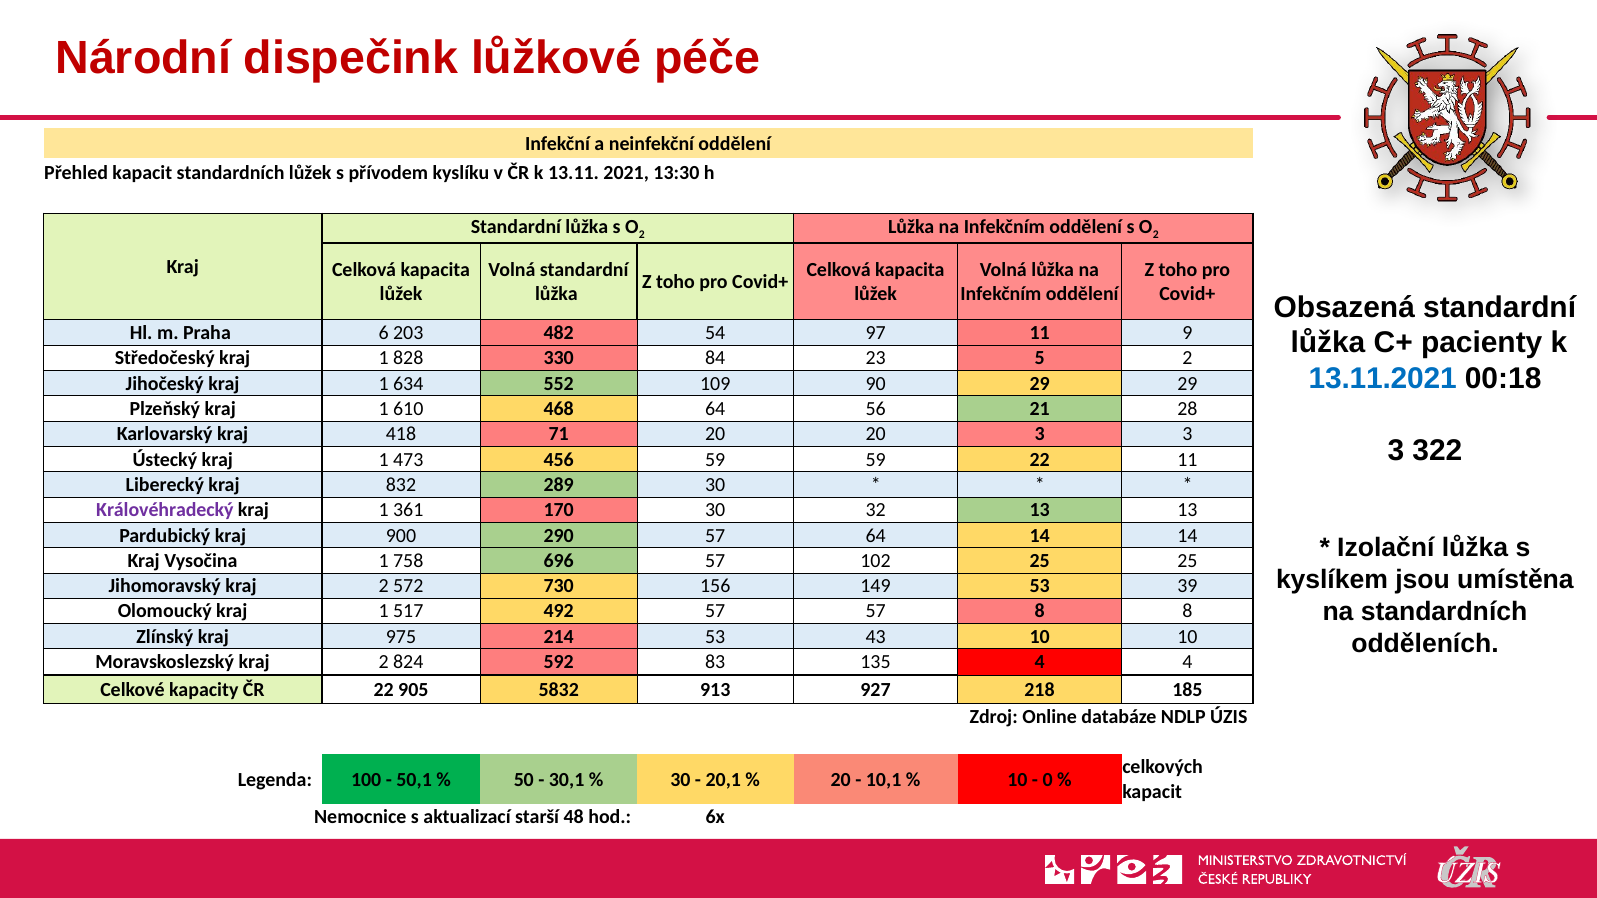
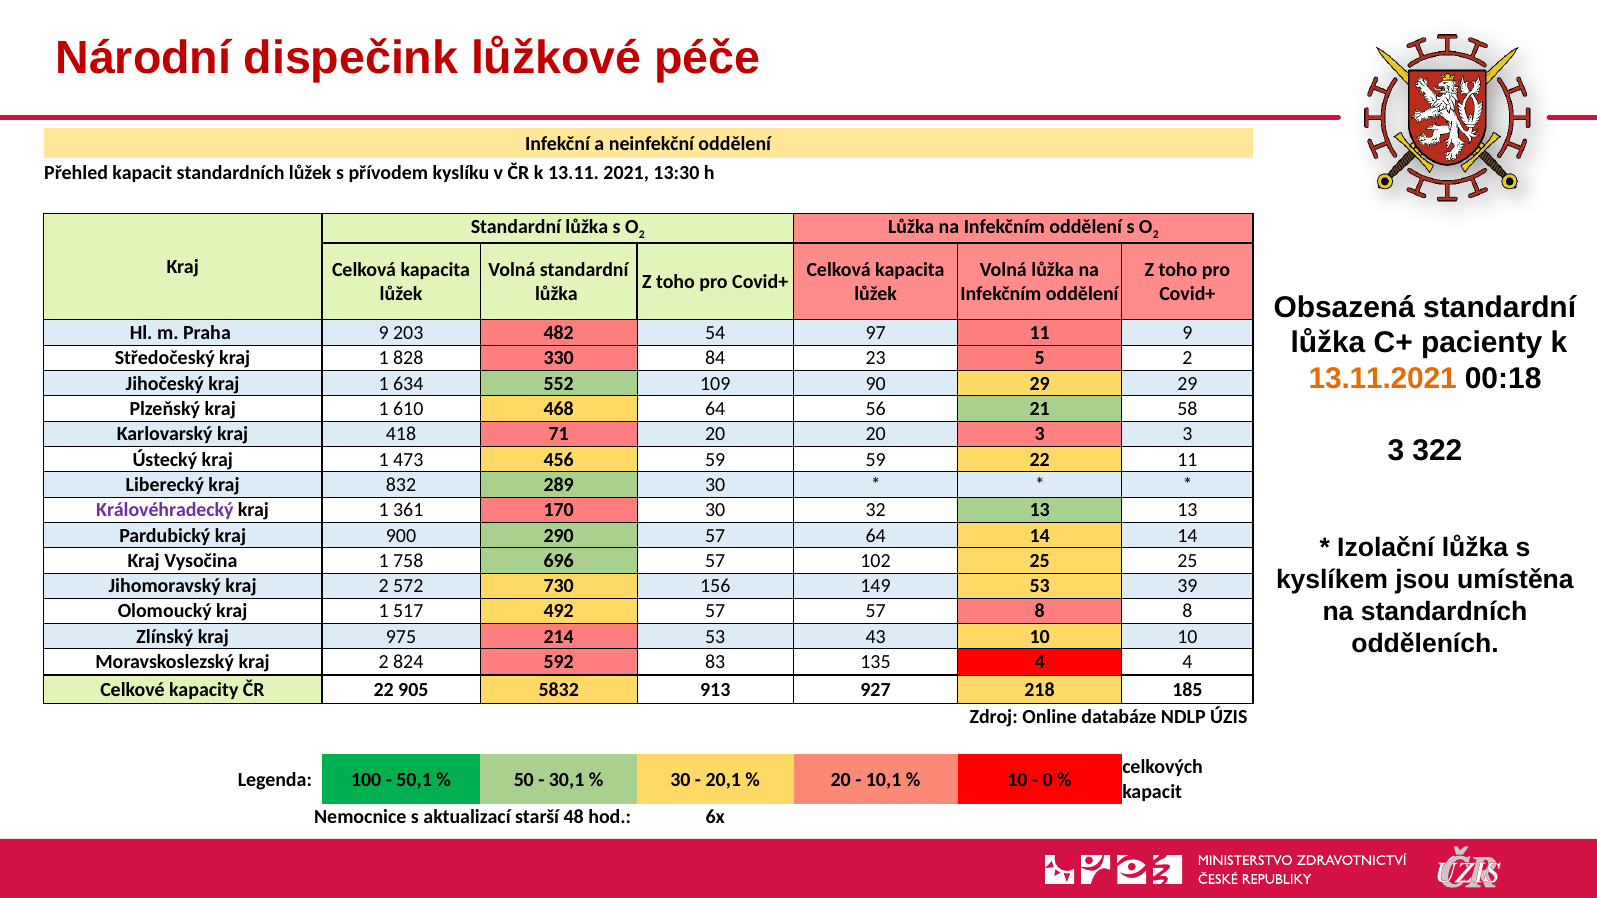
Praha 6: 6 -> 9
13.11.2021 colour: blue -> orange
28: 28 -> 58
